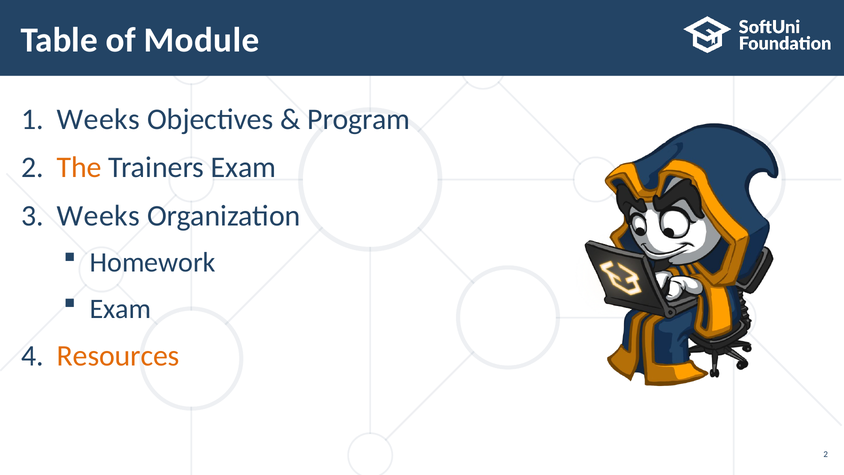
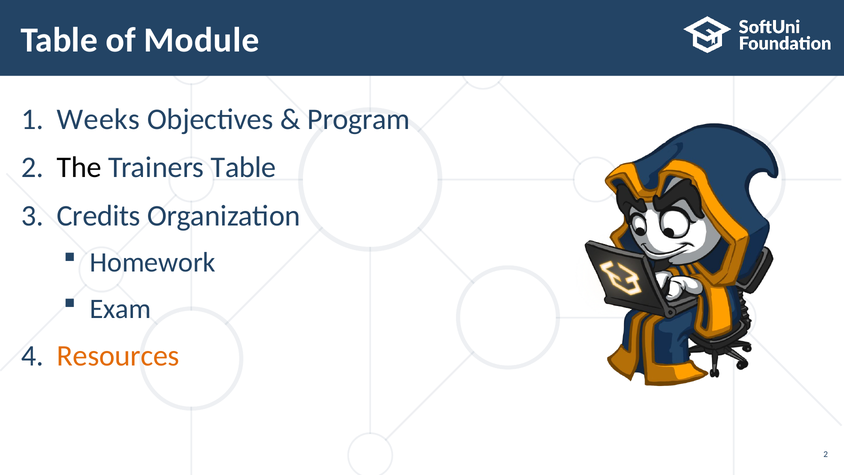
The colour: orange -> black
Trainers Exam: Exam -> Table
Weeks at (98, 216): Weeks -> Credits
